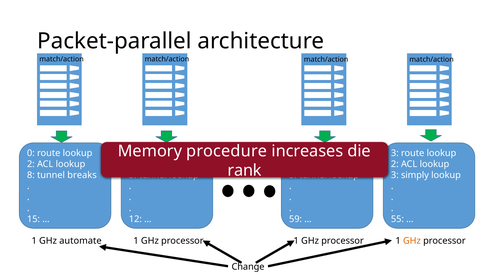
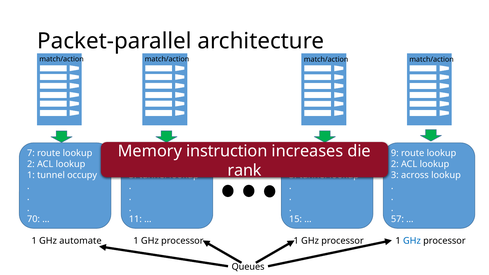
procedure: procedure -> instruction
0: 0 -> 7
3 at (395, 153): 3 -> 9
8 at (31, 175): 8 -> 1
breaks: breaks -> occupy
simply: simply -> across
15: 15 -> 70
12: 12 -> 11
59: 59 -> 15
55: 55 -> 57
GHz at (412, 241) colour: orange -> blue
Change: Change -> Queues
